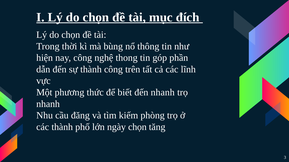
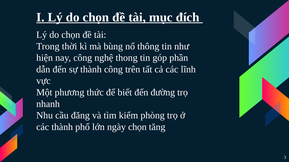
đến nhanh: nhanh -> đường
